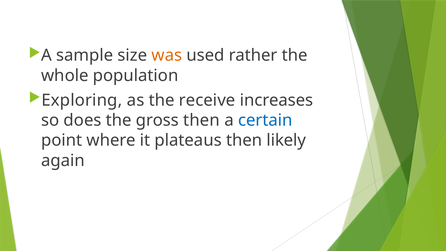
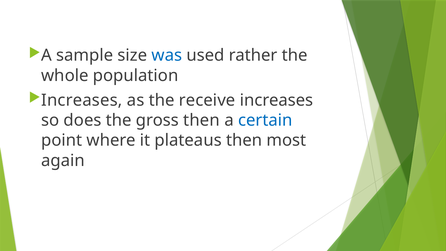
was colour: orange -> blue
Exploring at (82, 100): Exploring -> Increases
likely: likely -> most
